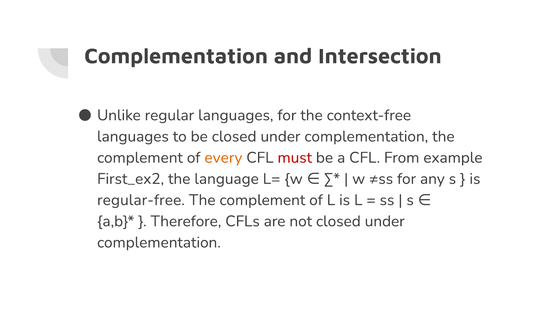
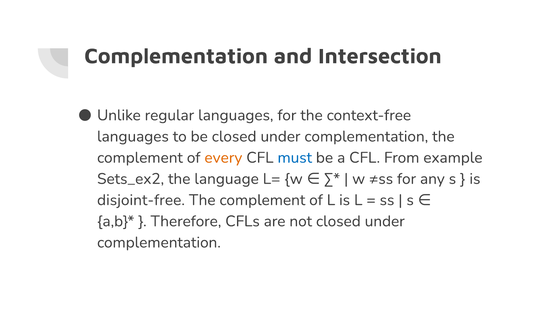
must colour: red -> blue
First_ex2: First_ex2 -> Sets_ex2
regular-free: regular-free -> disjoint-free
